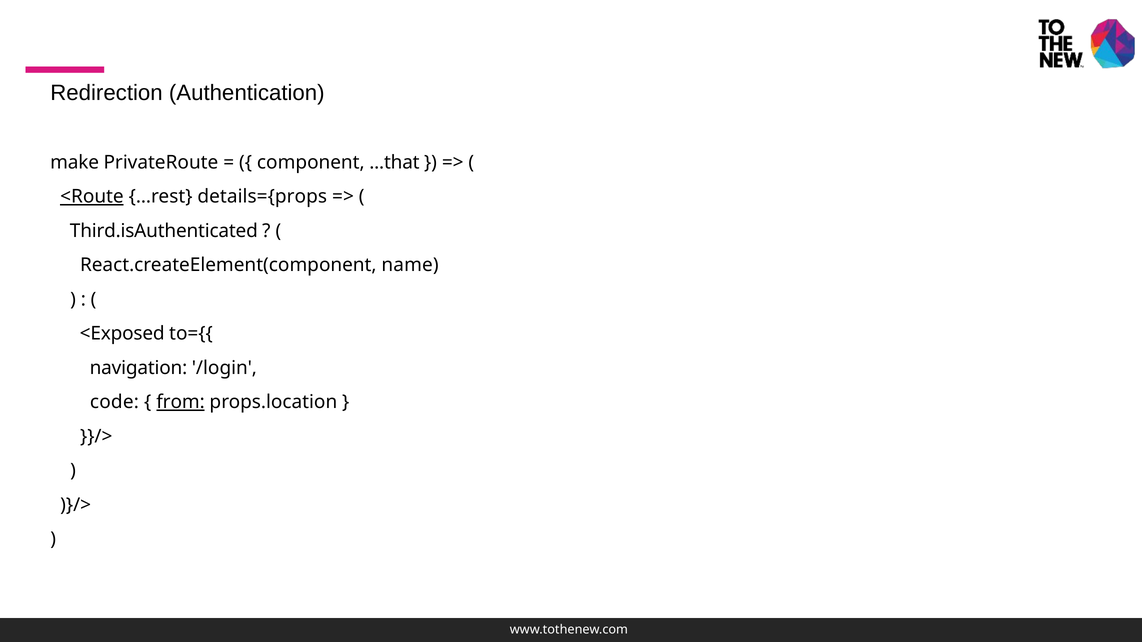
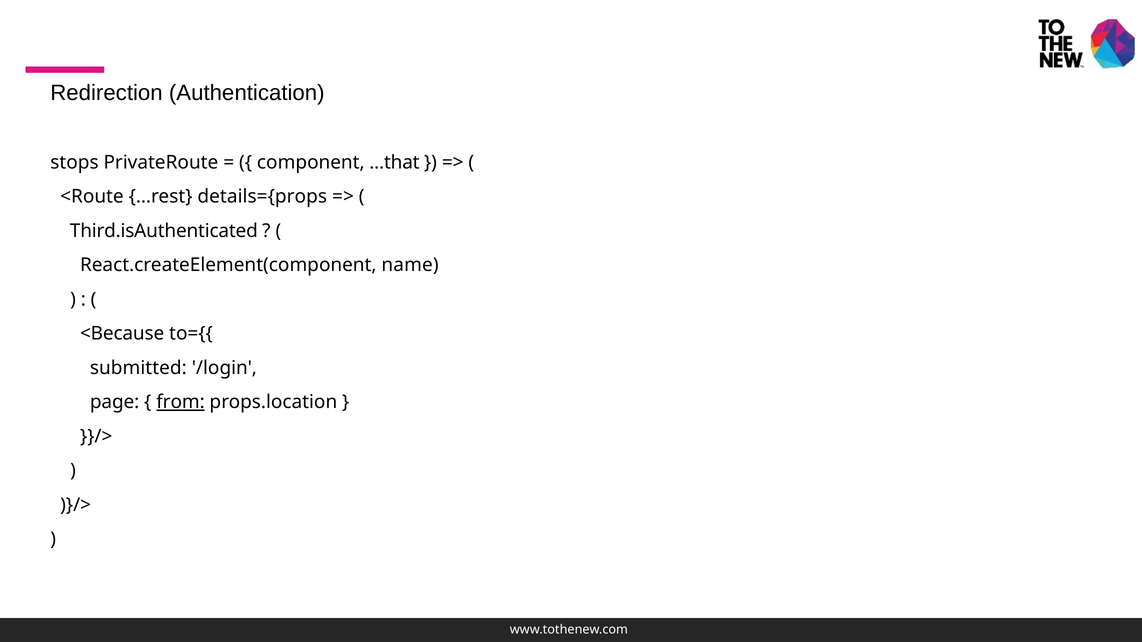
make: make -> stops
<Route underline: present -> none
<Exposed: <Exposed -> <Because
navigation: navigation -> submitted
code: code -> page
